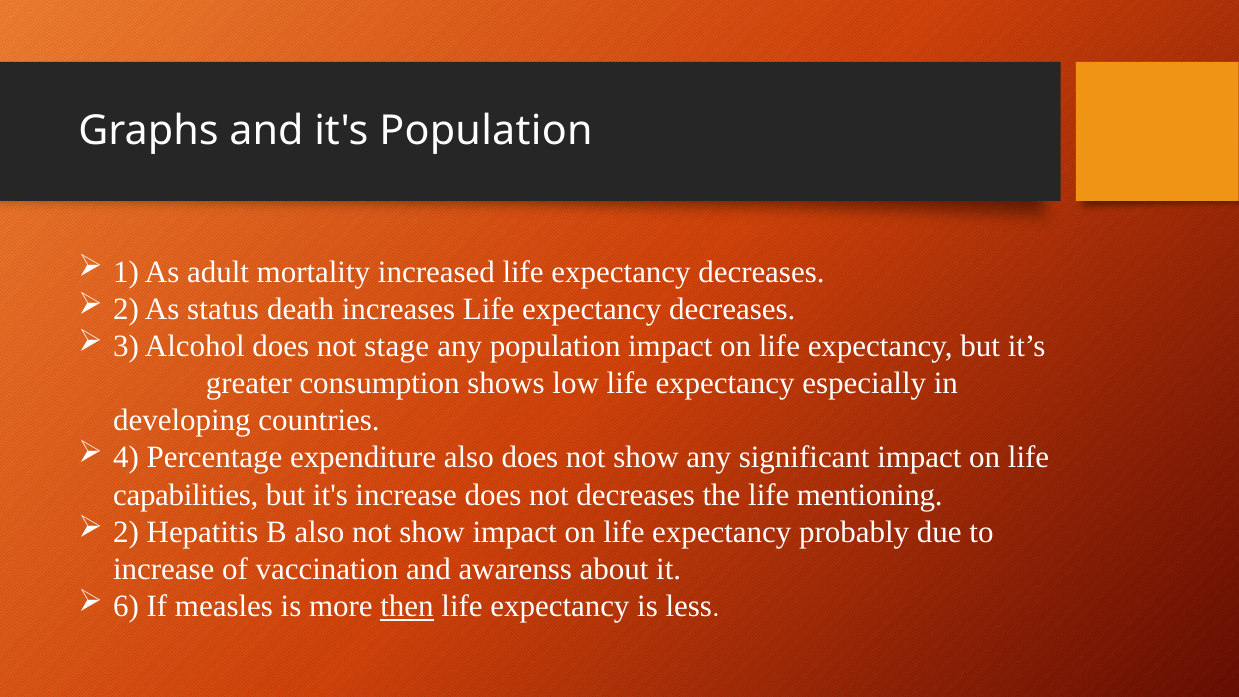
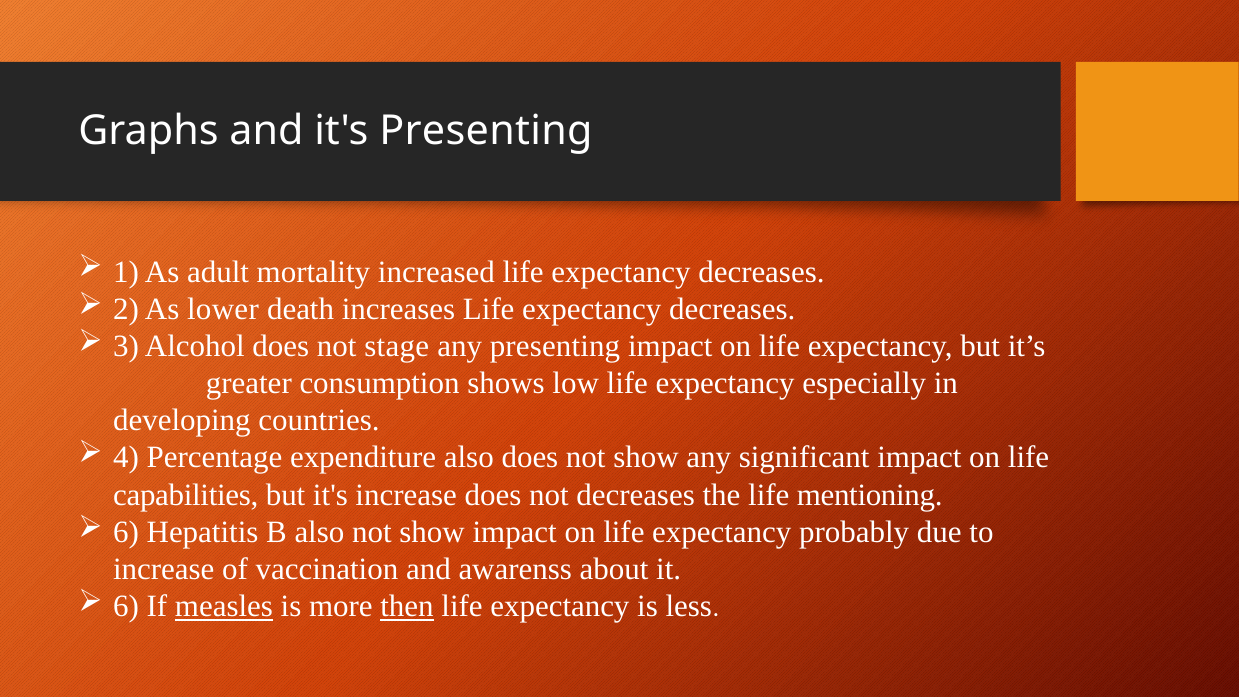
it's Population: Population -> Presenting
status: status -> lower
any population: population -> presenting
2 at (126, 532): 2 -> 6
measles underline: none -> present
